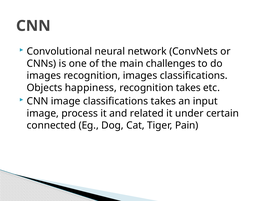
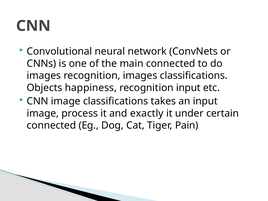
main challenges: challenges -> connected
recognition takes: takes -> input
related: related -> exactly
